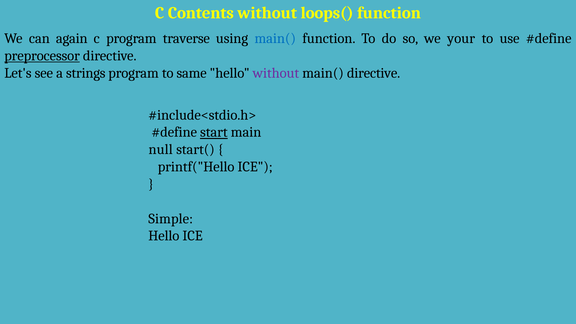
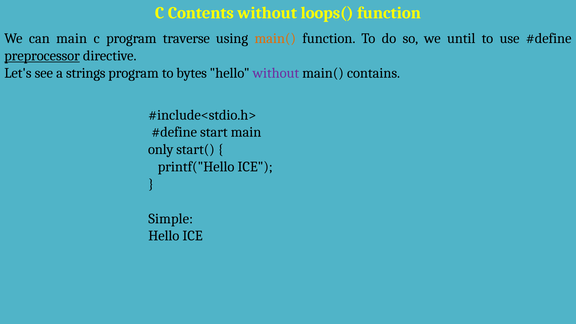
can again: again -> main
main( at (275, 39) colour: blue -> orange
your: your -> until
same: same -> bytes
main( directive: directive -> contains
start underline: present -> none
null: null -> only
